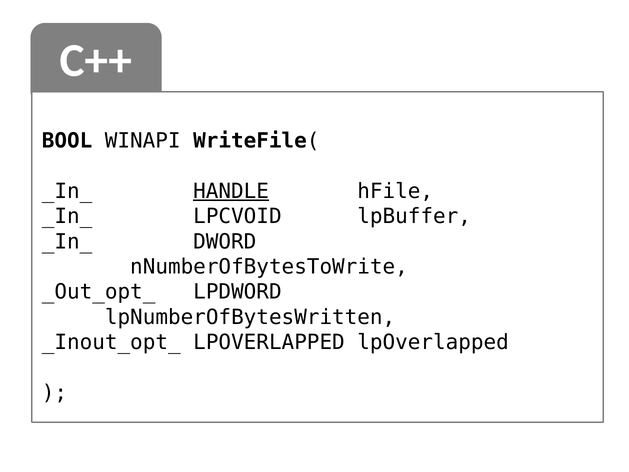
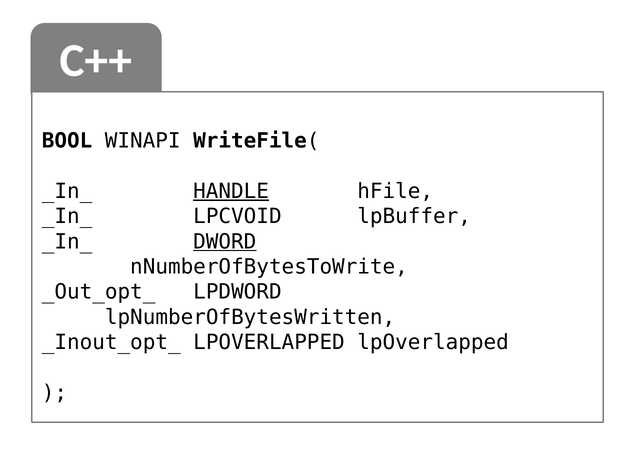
DWORD underline: none -> present
